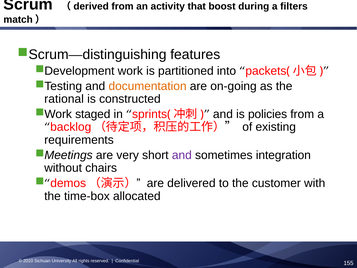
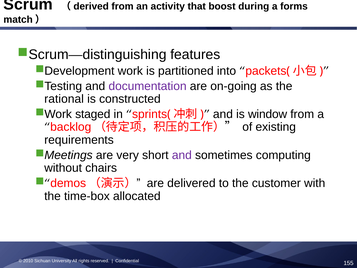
filters: filters -> forms
documentation colour: orange -> purple
policies: policies -> window
integration: integration -> computing
